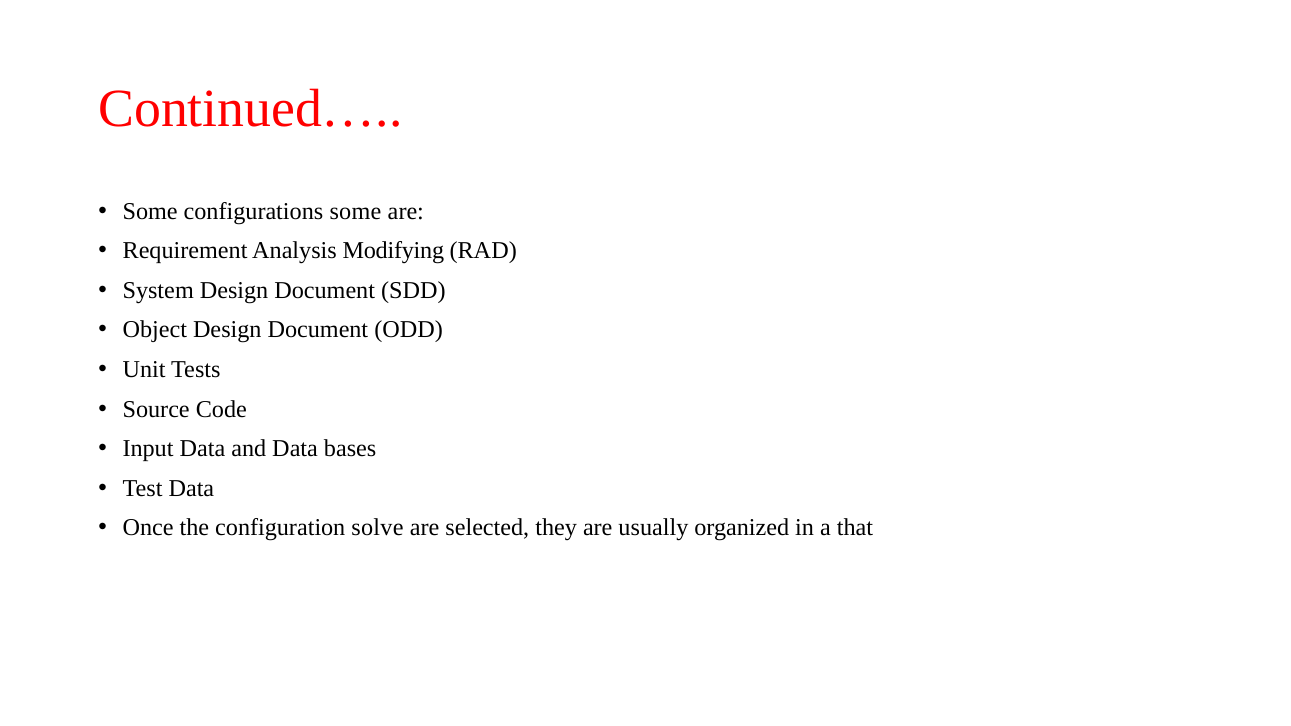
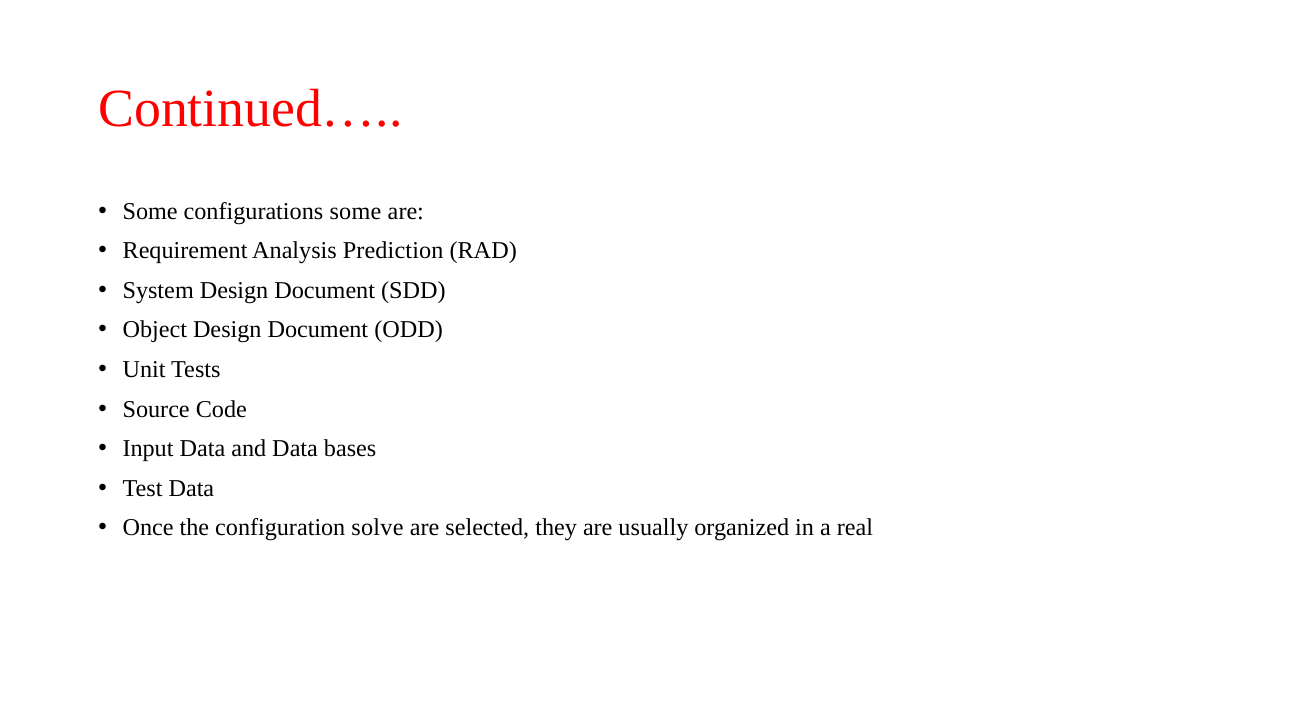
Modifying: Modifying -> Prediction
that: that -> real
